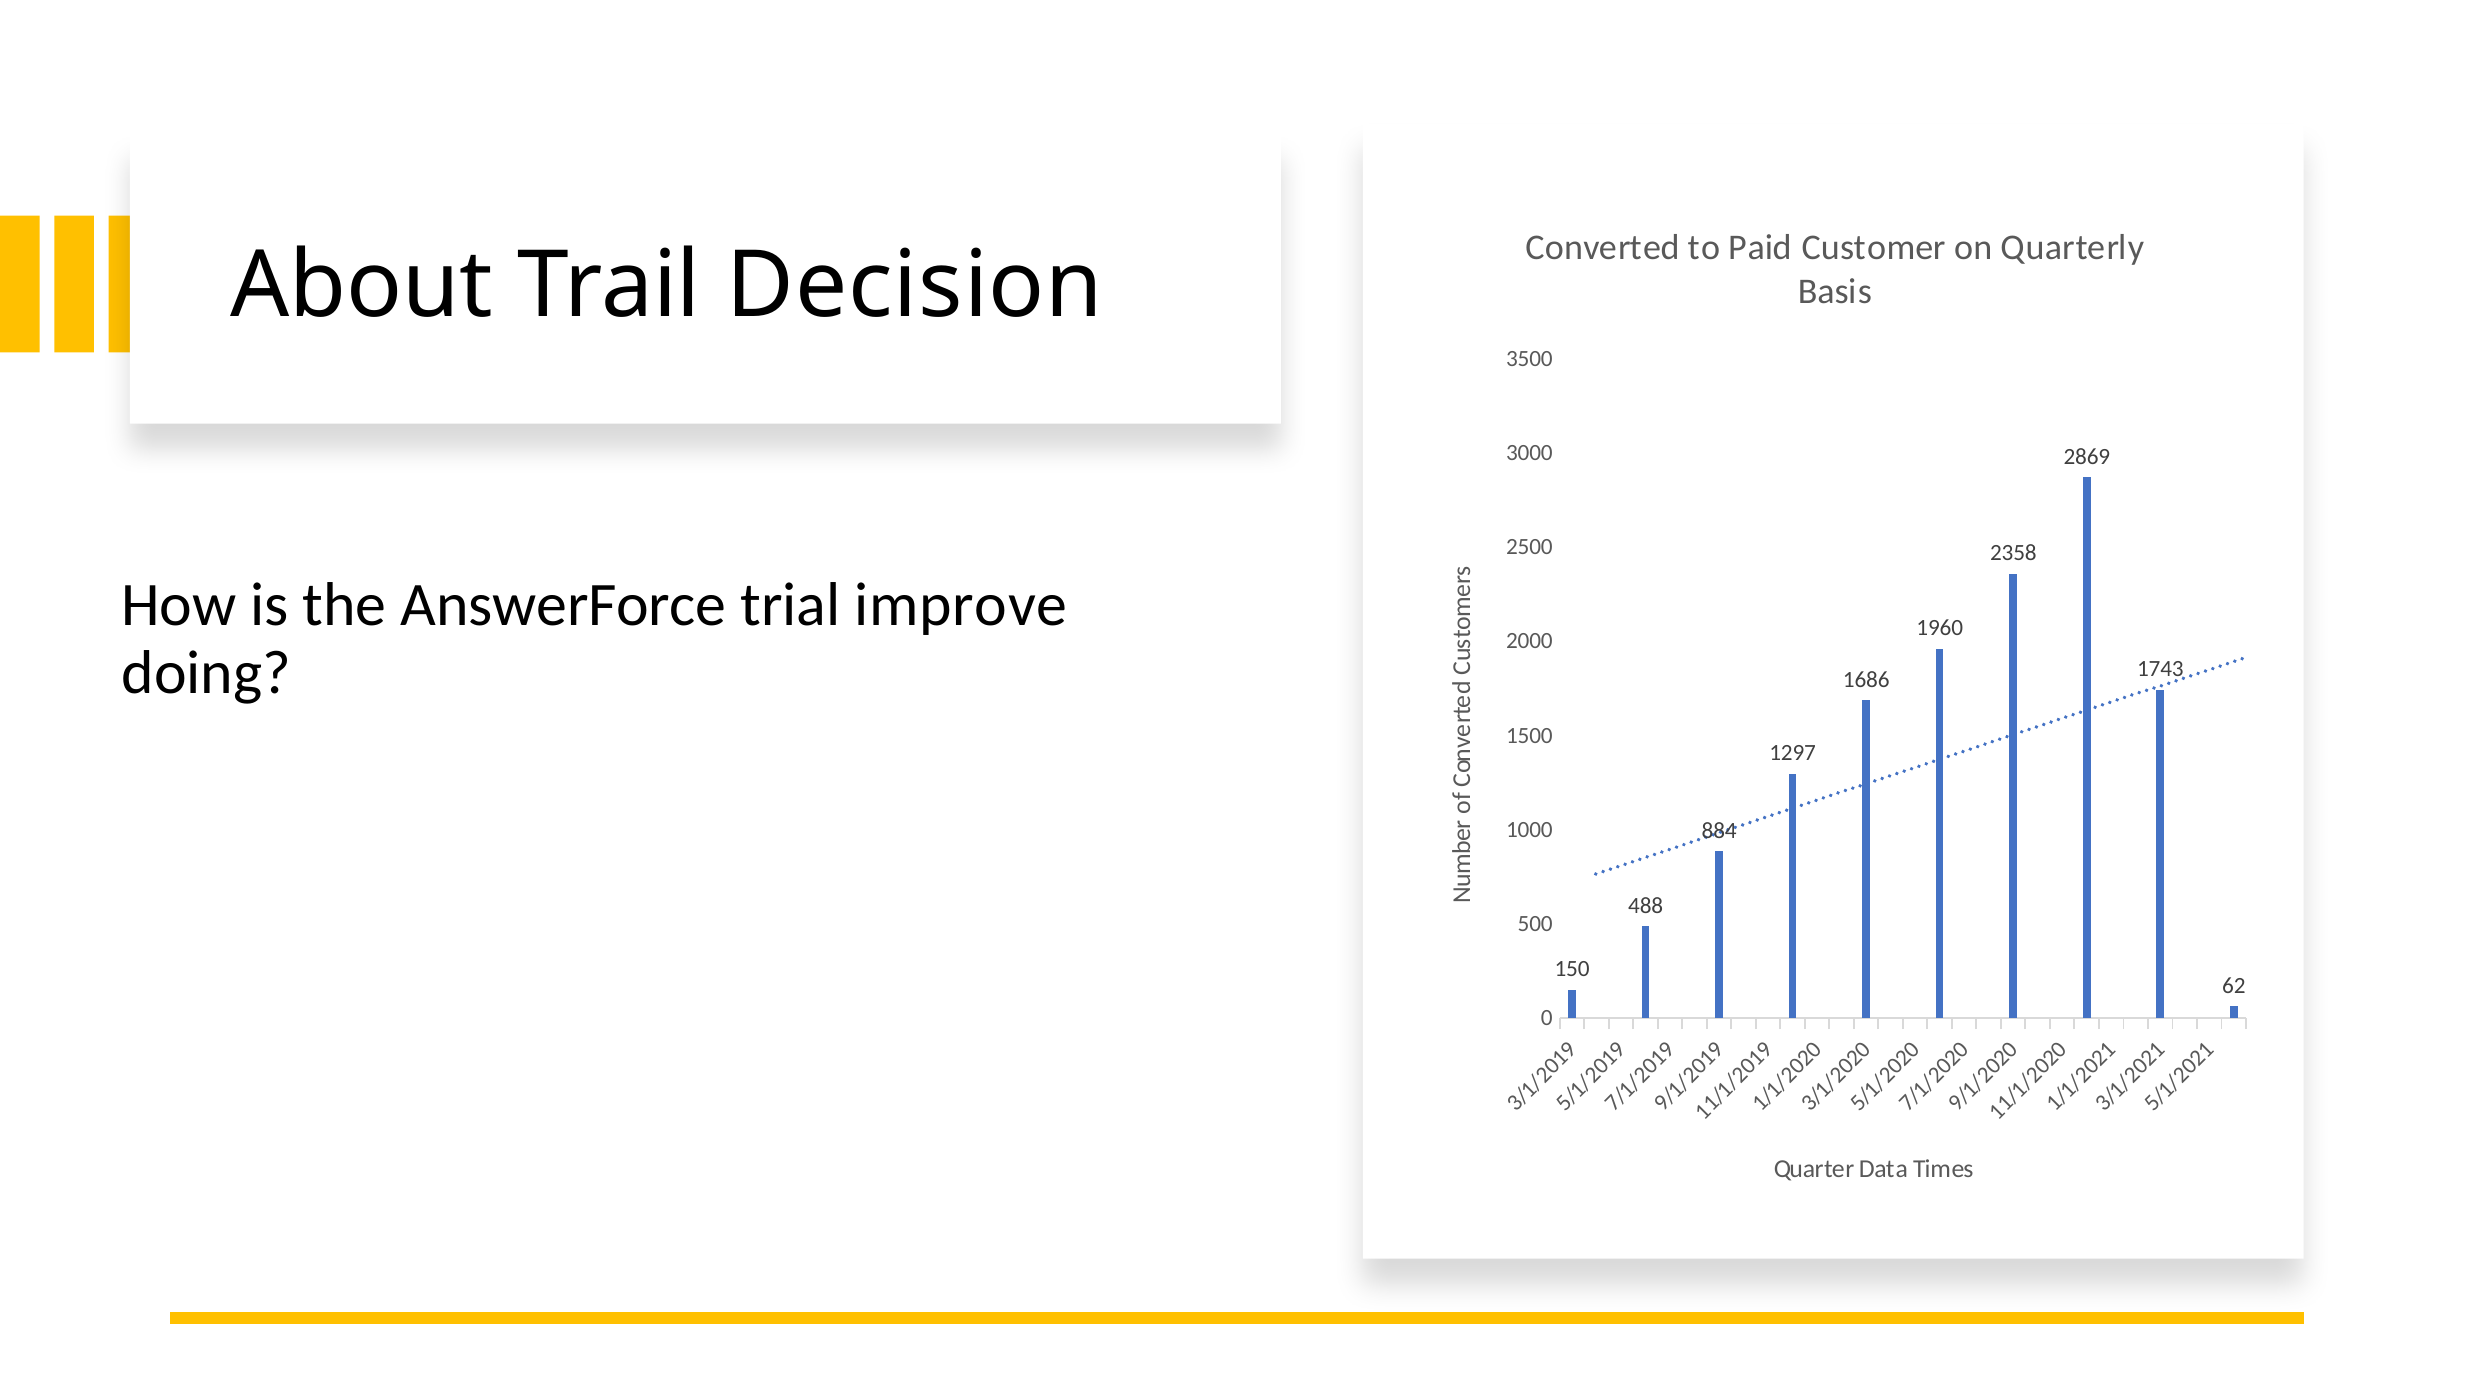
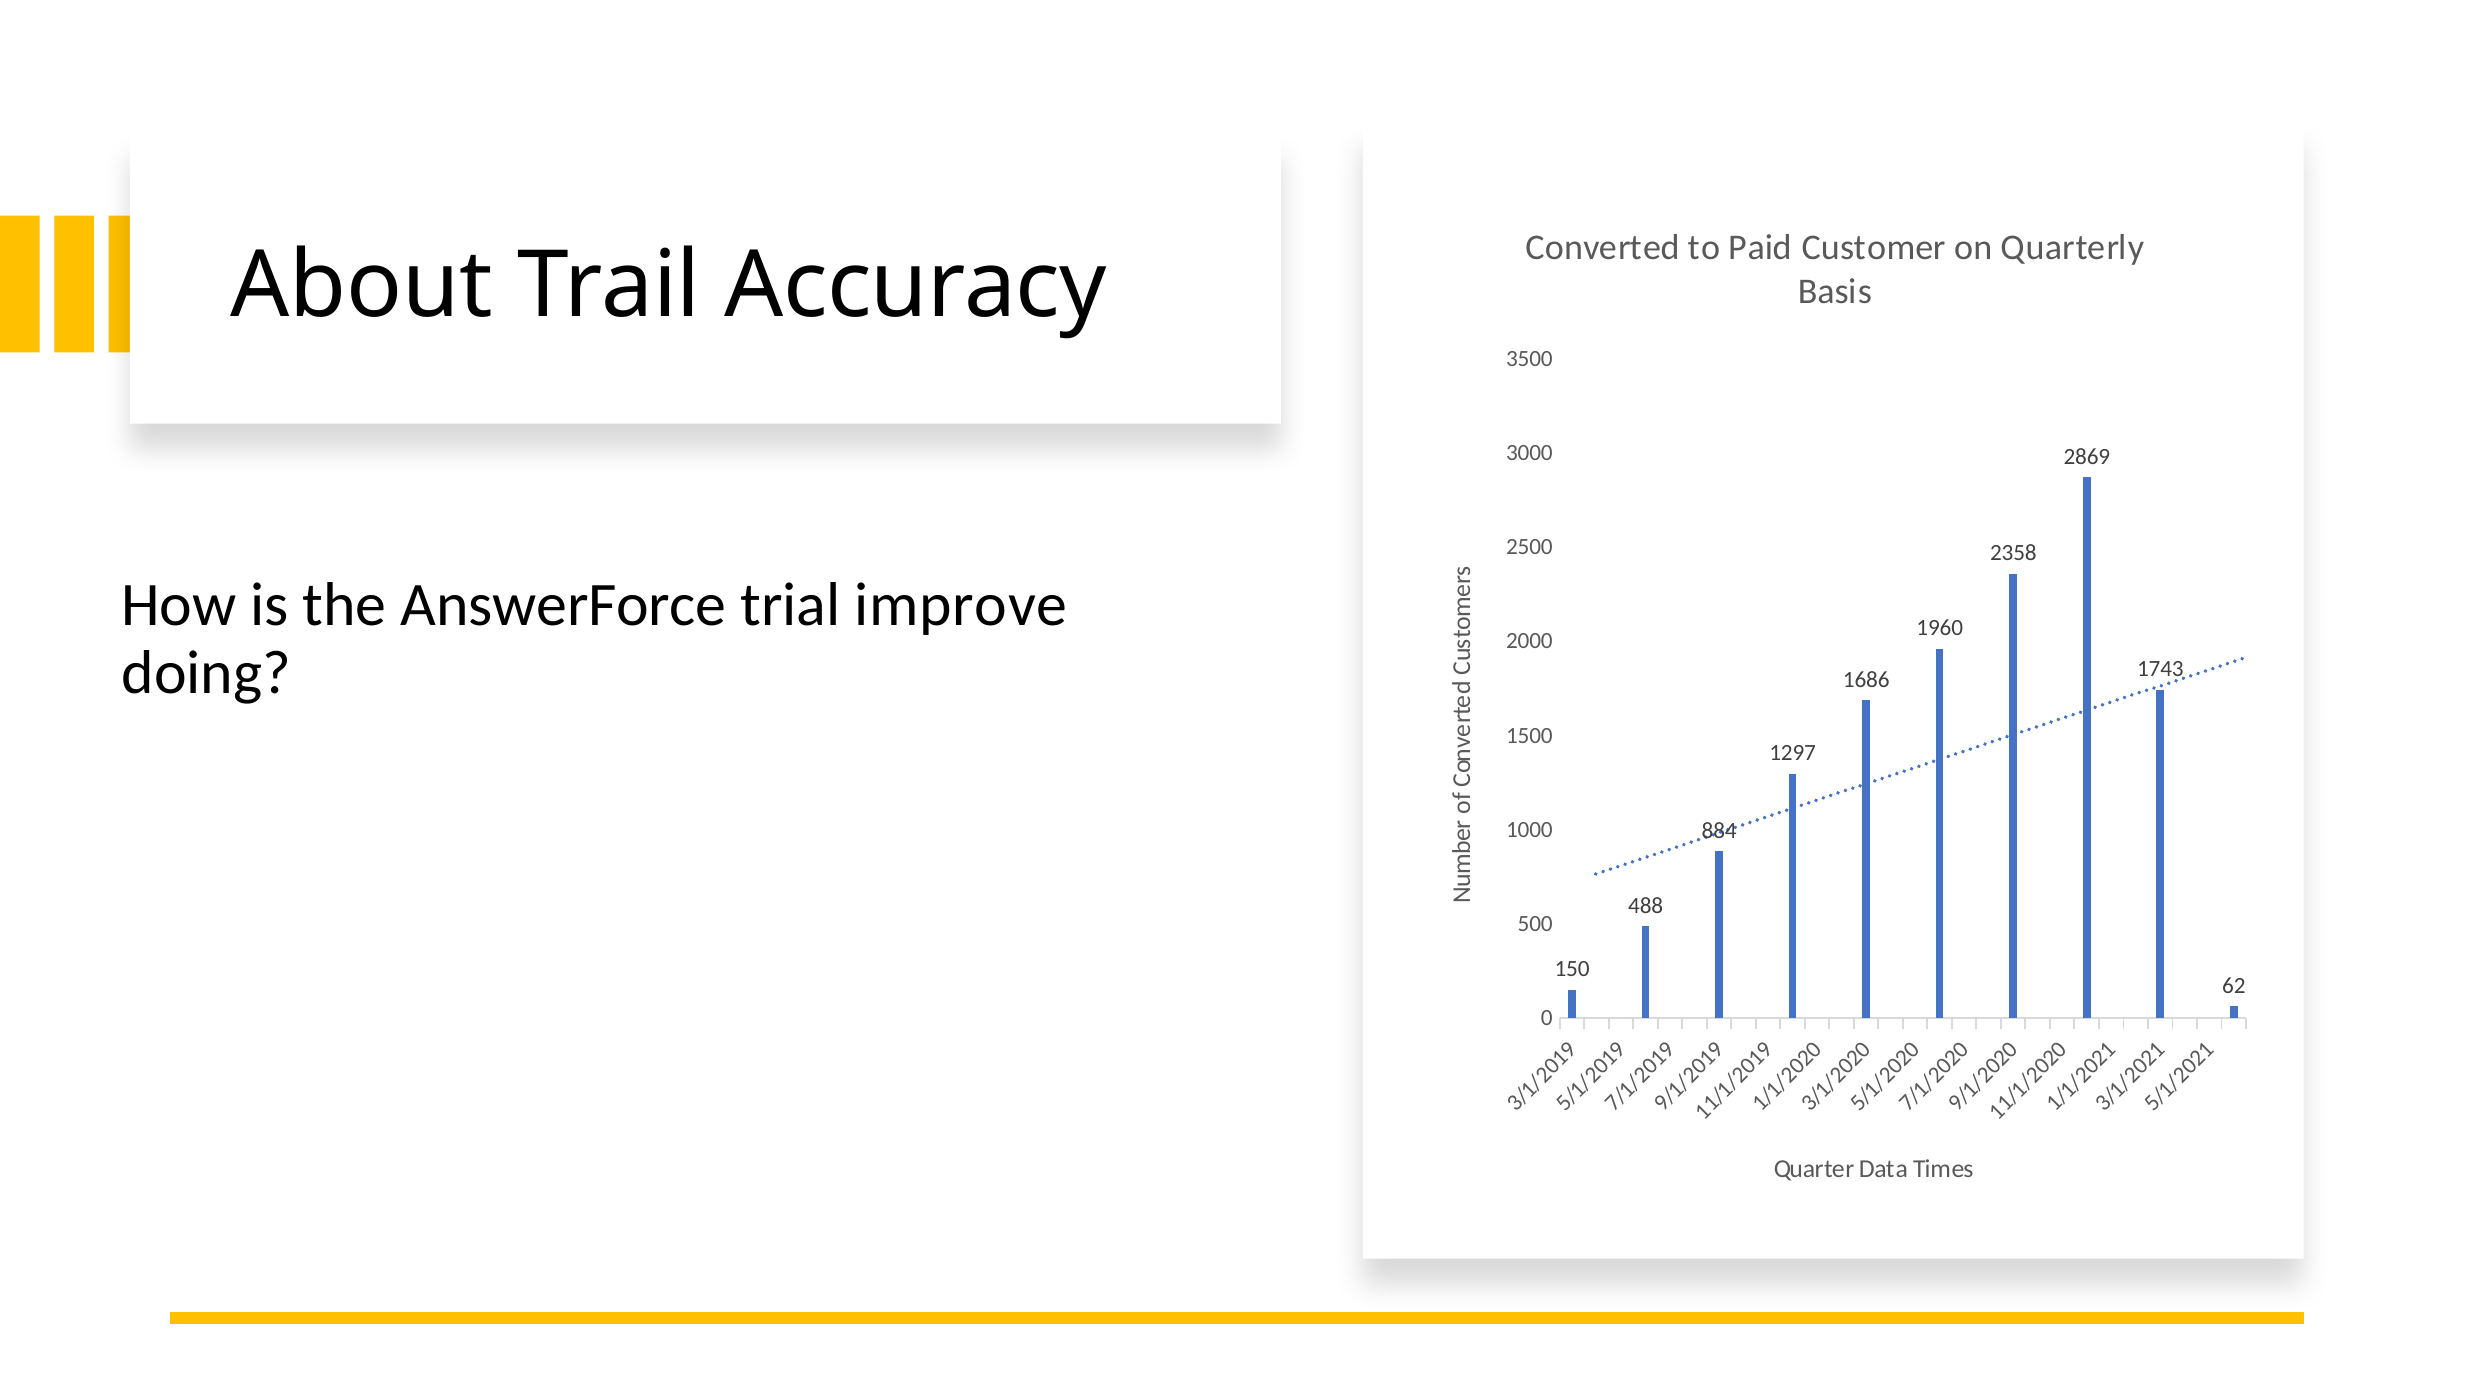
Decision: Decision -> Accuracy
